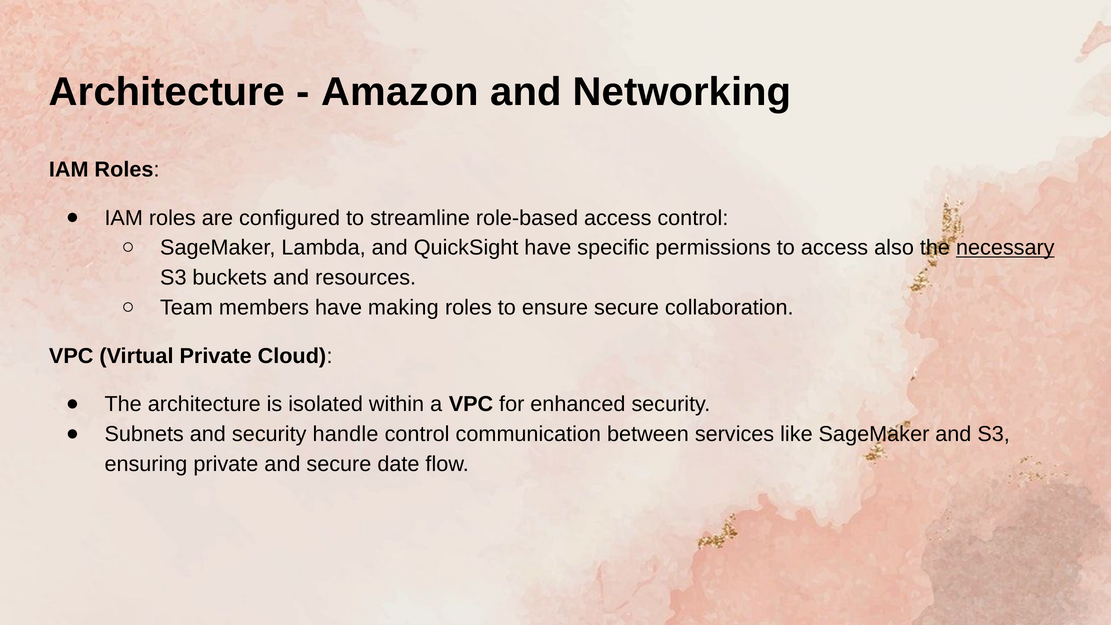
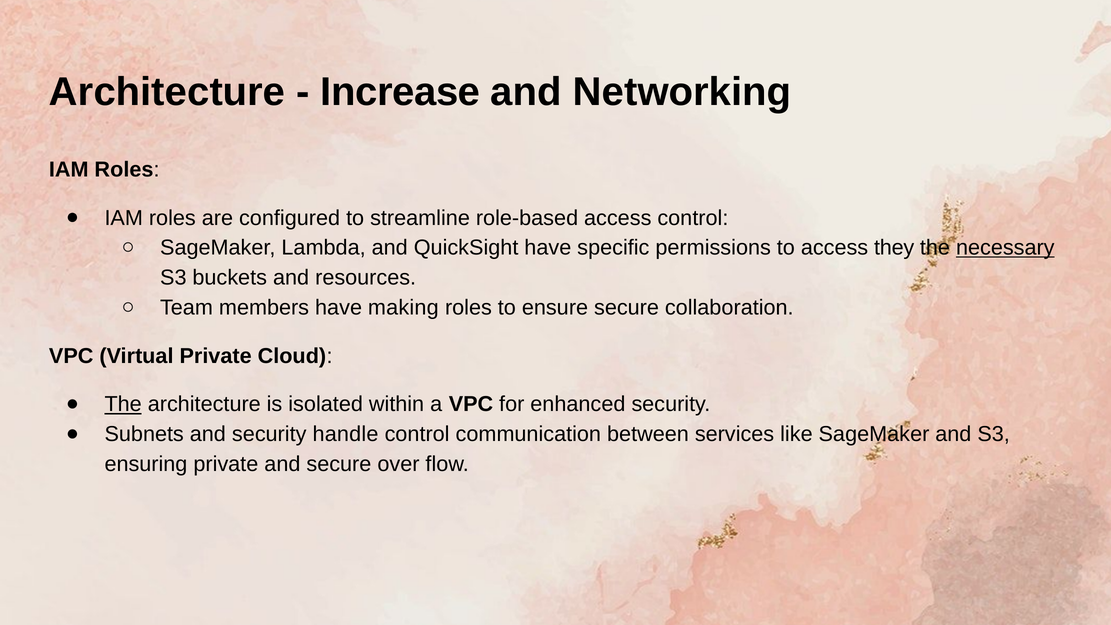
Amazon: Amazon -> Increase
also: also -> they
The at (123, 404) underline: none -> present
date: date -> over
